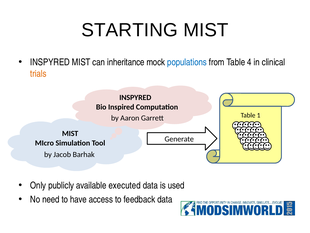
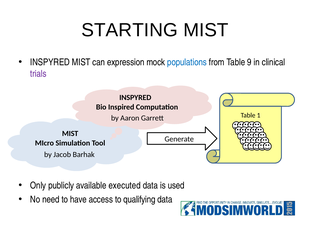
inheritance: inheritance -> expression
4: 4 -> 9
trials colour: orange -> purple
feedback: feedback -> qualifying
